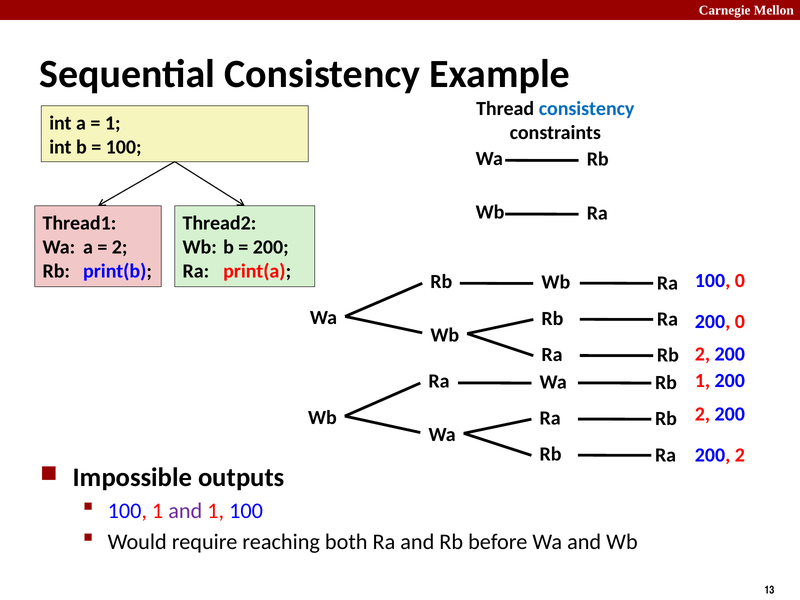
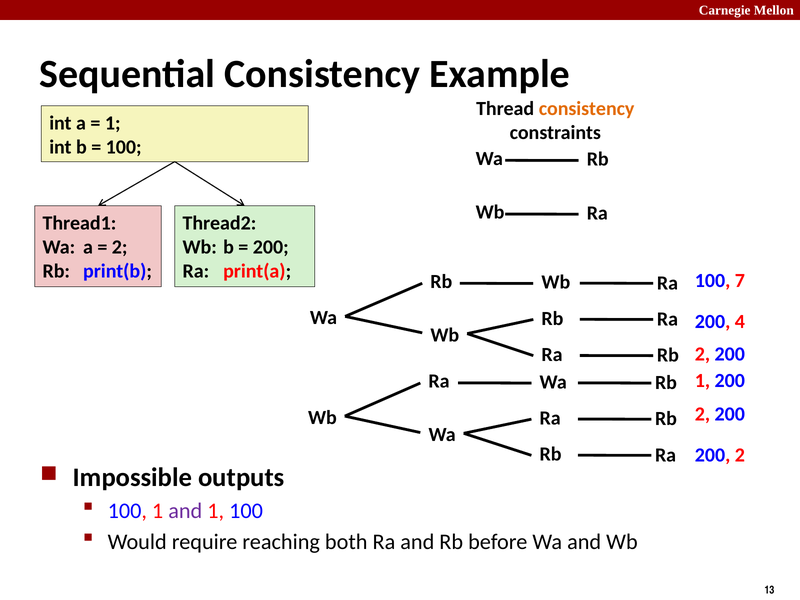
consistency at (587, 109) colour: blue -> orange
100 0: 0 -> 7
200 0: 0 -> 4
